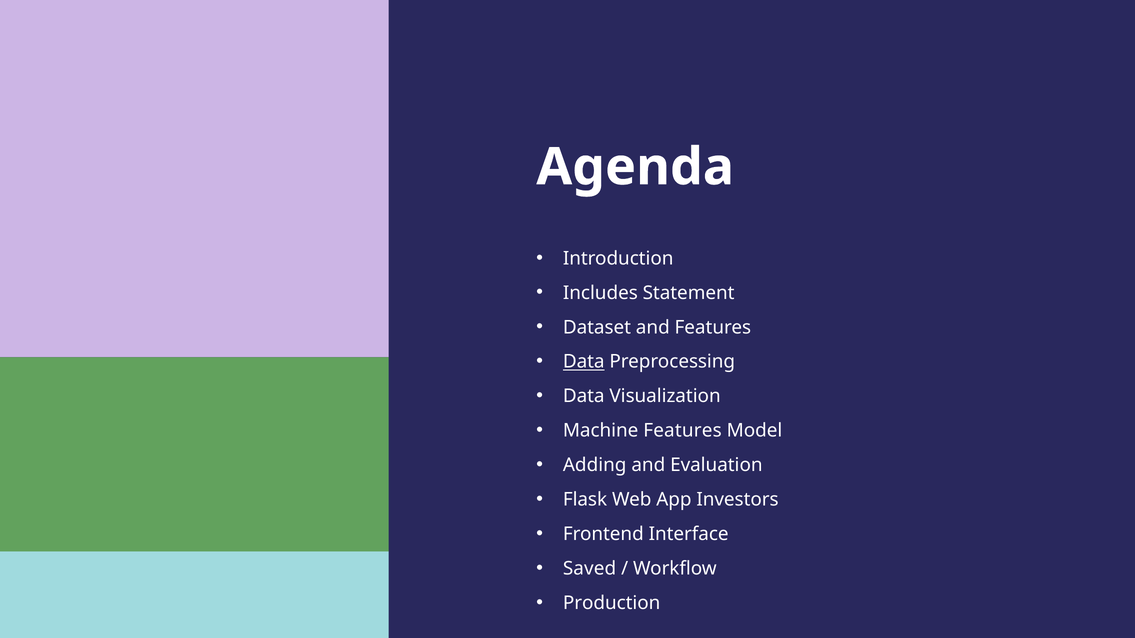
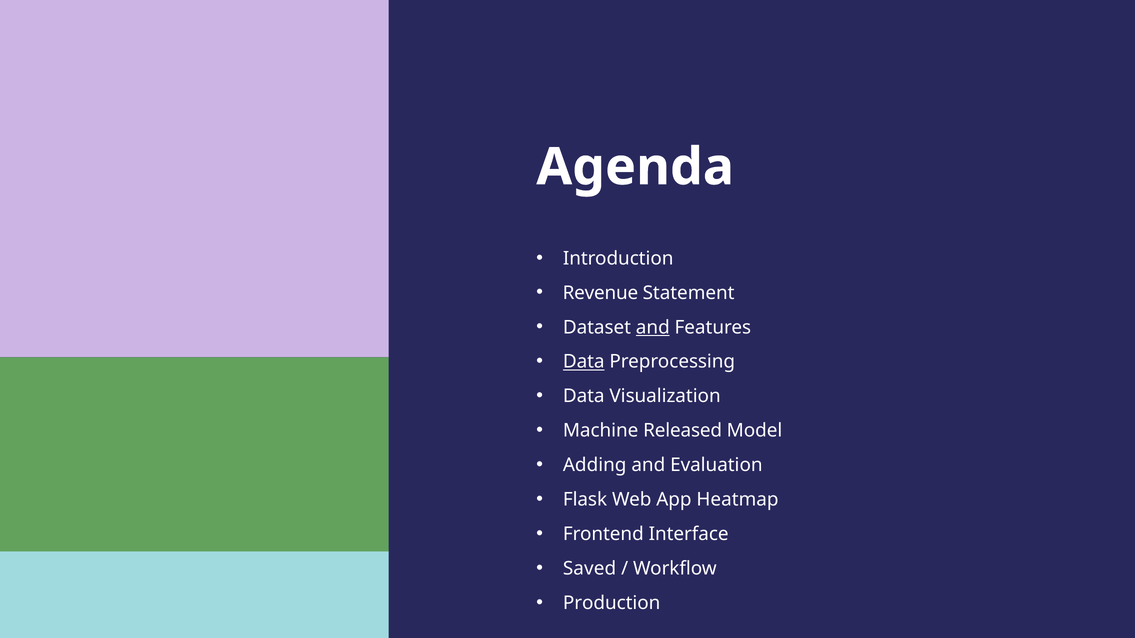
Includes: Includes -> Revenue
and at (653, 327) underline: none -> present
Machine Features: Features -> Released
Investors: Investors -> Heatmap
